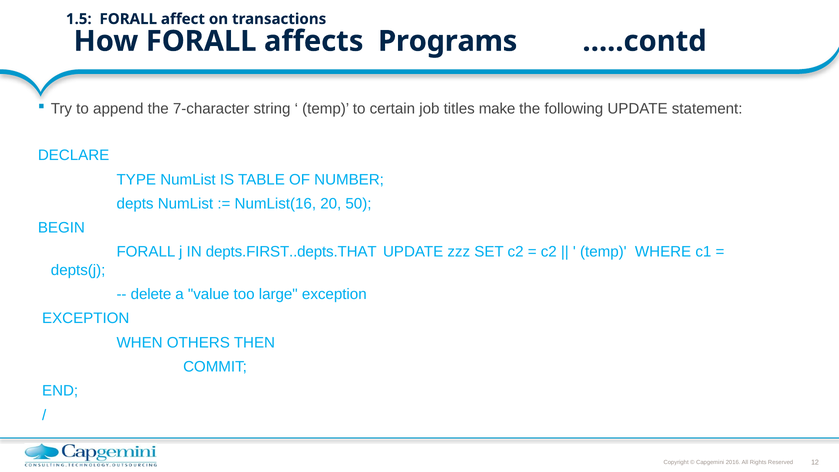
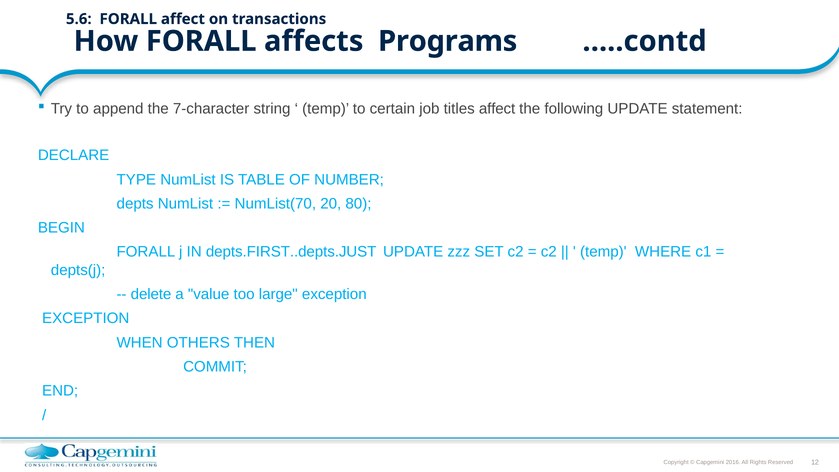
1.5: 1.5 -> 5.6
titles make: make -> affect
NumList(16: NumList(16 -> NumList(70
50: 50 -> 80
depts.FIRST..depts.THAT: depts.FIRST..depts.THAT -> depts.FIRST..depts.JUST
